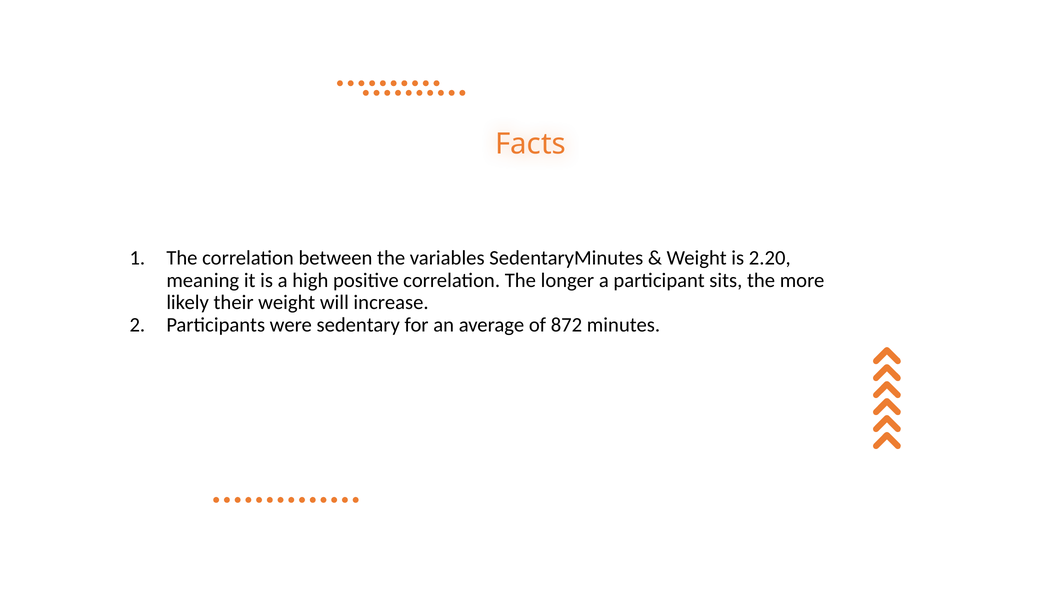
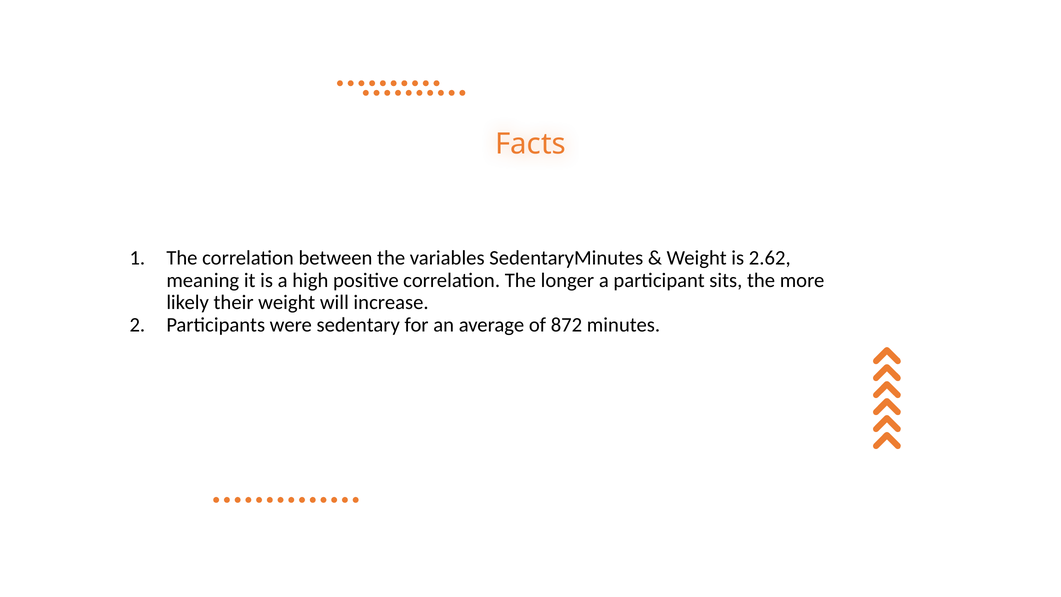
2.20: 2.20 -> 2.62
